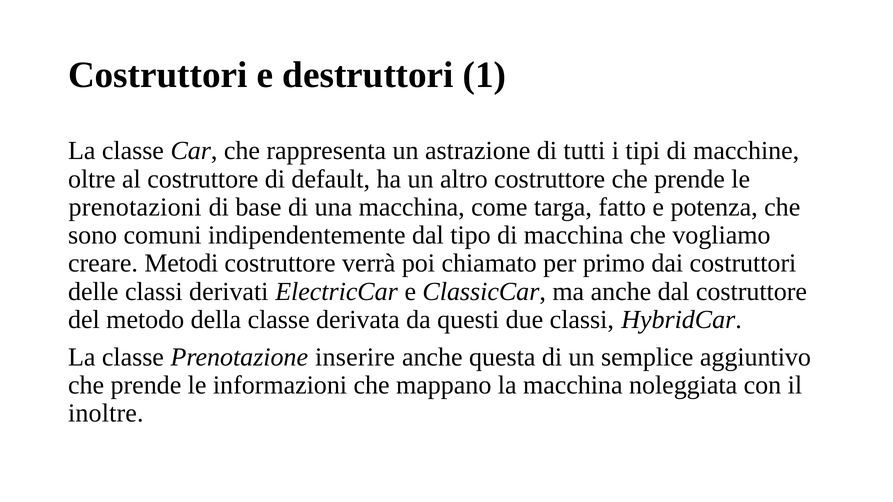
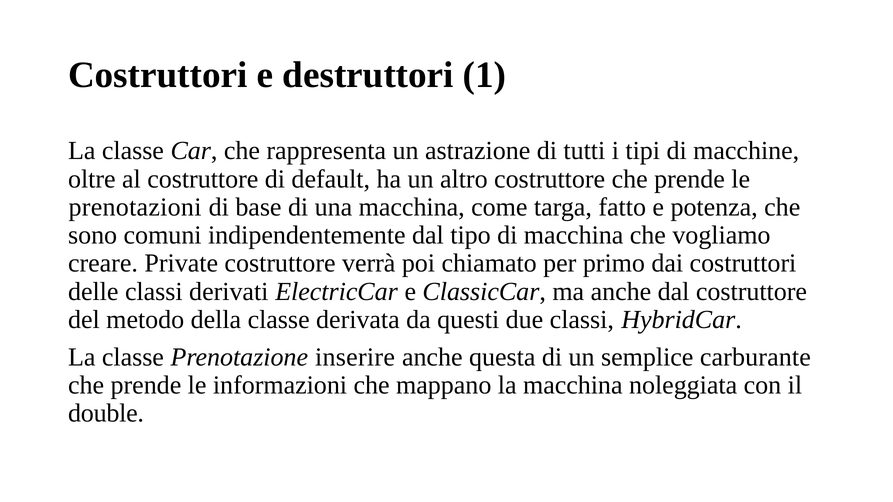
Metodi: Metodi -> Private
aggiuntivo: aggiuntivo -> carburante
inoltre: inoltre -> double
